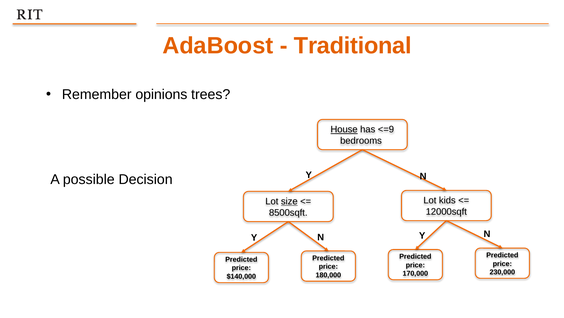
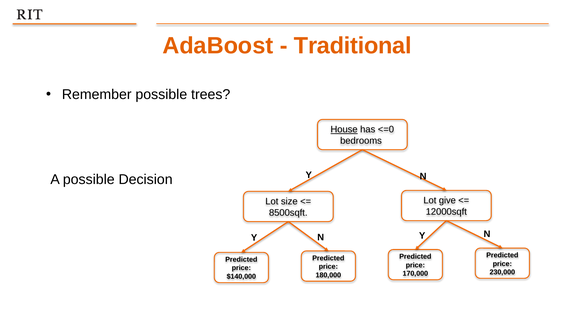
Remember opinions: opinions -> possible
<=9: <=9 -> <=0
kids: kids -> give
size underline: present -> none
